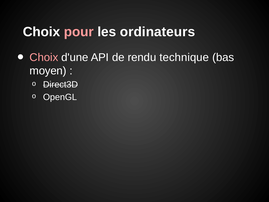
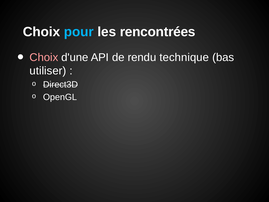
pour colour: pink -> light blue
ordinateurs: ordinateurs -> rencontrées
moyen: moyen -> utiliser
